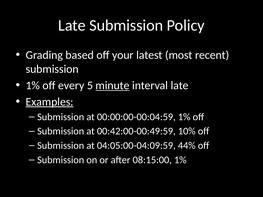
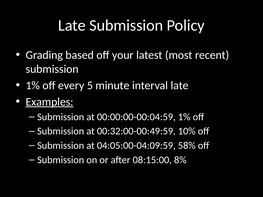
minute underline: present -> none
00:42:00-00:49:59: 00:42:00-00:49:59 -> 00:32:00-00:49:59
44%: 44% -> 58%
08:15:00 1%: 1% -> 8%
